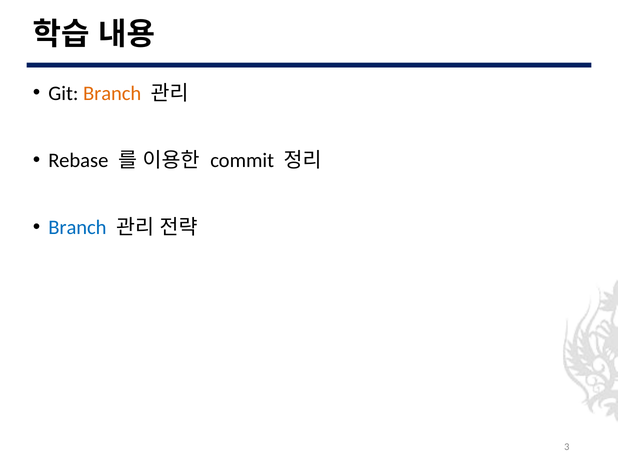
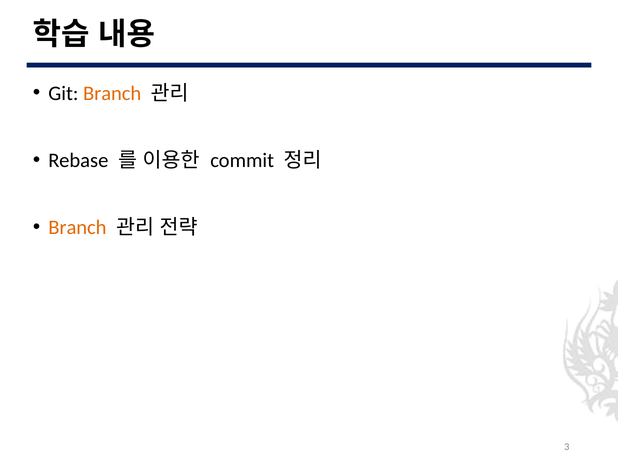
Branch at (77, 228) colour: blue -> orange
